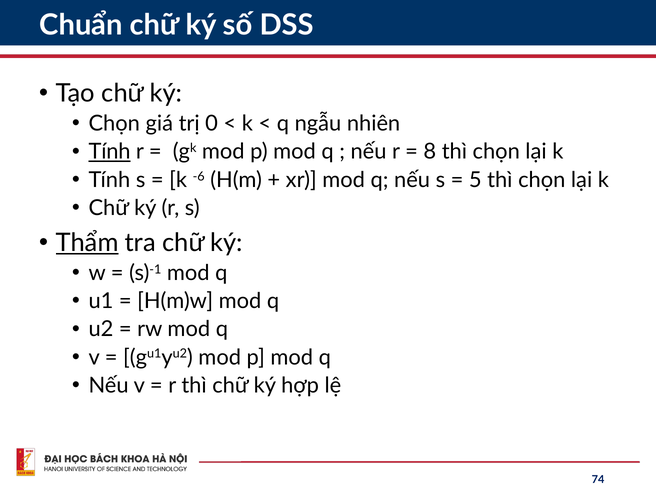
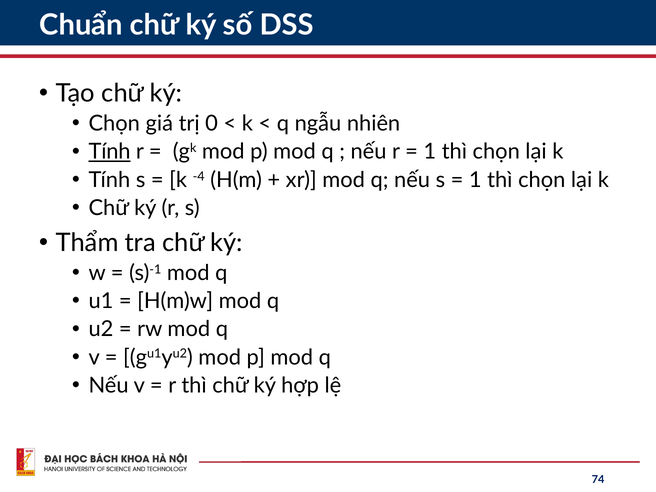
8 at (430, 152): 8 -> 1
-6: -6 -> -4
5 at (475, 180): 5 -> 1
Thẩm underline: present -> none
